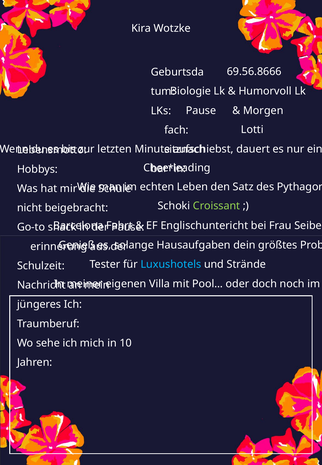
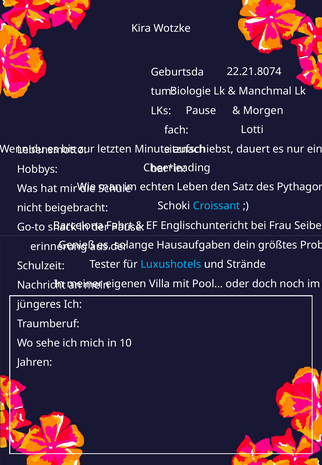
69.56.8666: 69.56.8666 -> 22.21.8074
Humorvoll: Humorvoll -> Manchmal
Croissant colour: light green -> light blue
